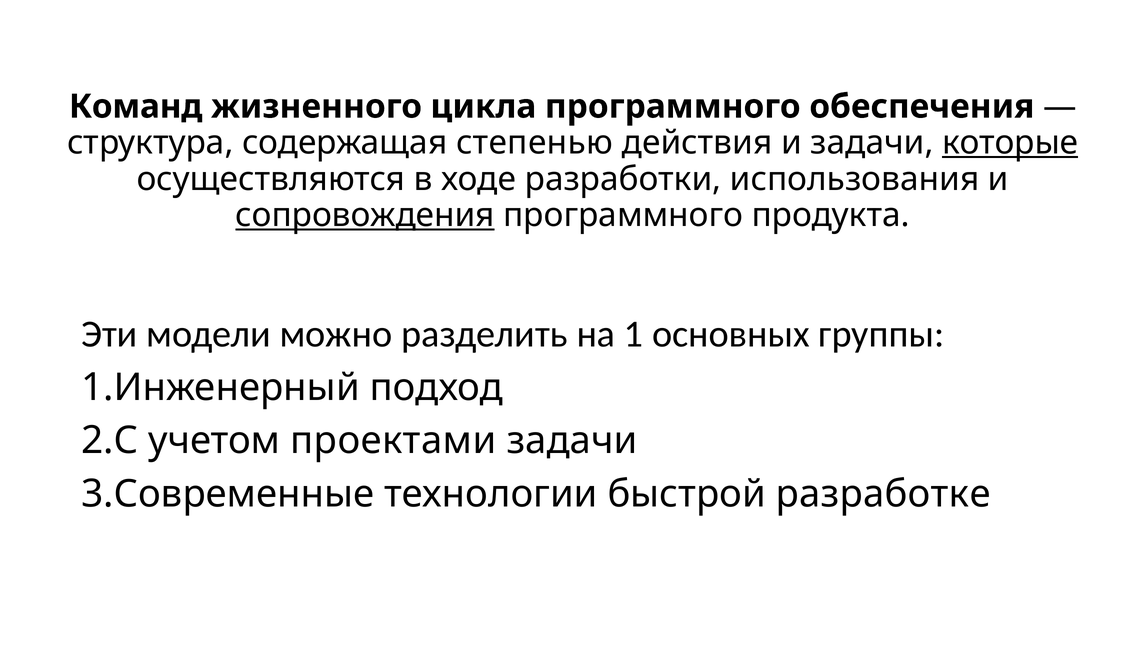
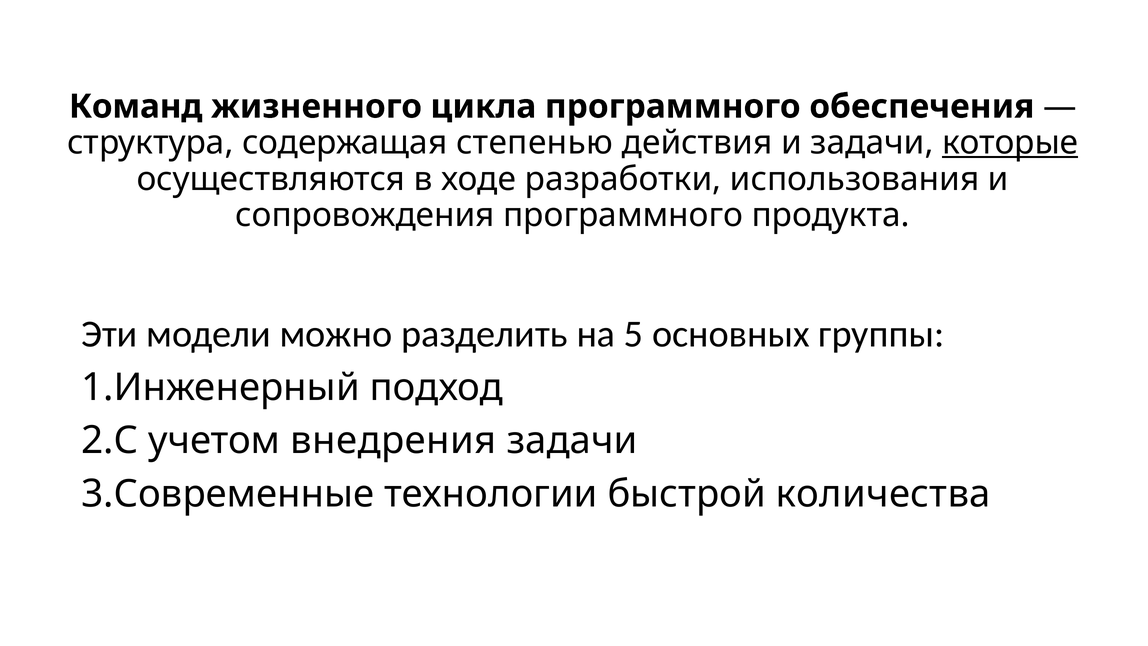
сопровождения underline: present -> none
1: 1 -> 5
проектами: проектами -> внедрения
разработке: разработке -> количества
